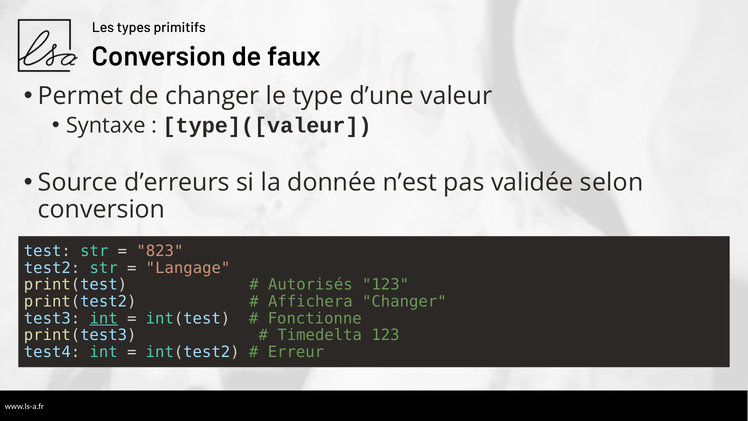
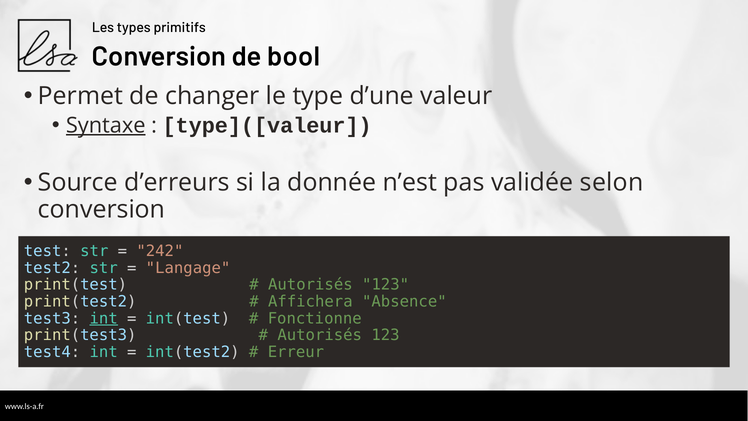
faux: faux -> bool
Syntaxe underline: none -> present
823: 823 -> 242
Affichera Changer: Changer -> Absence
Timedelta at (320, 335): Timedelta -> Autorisés
